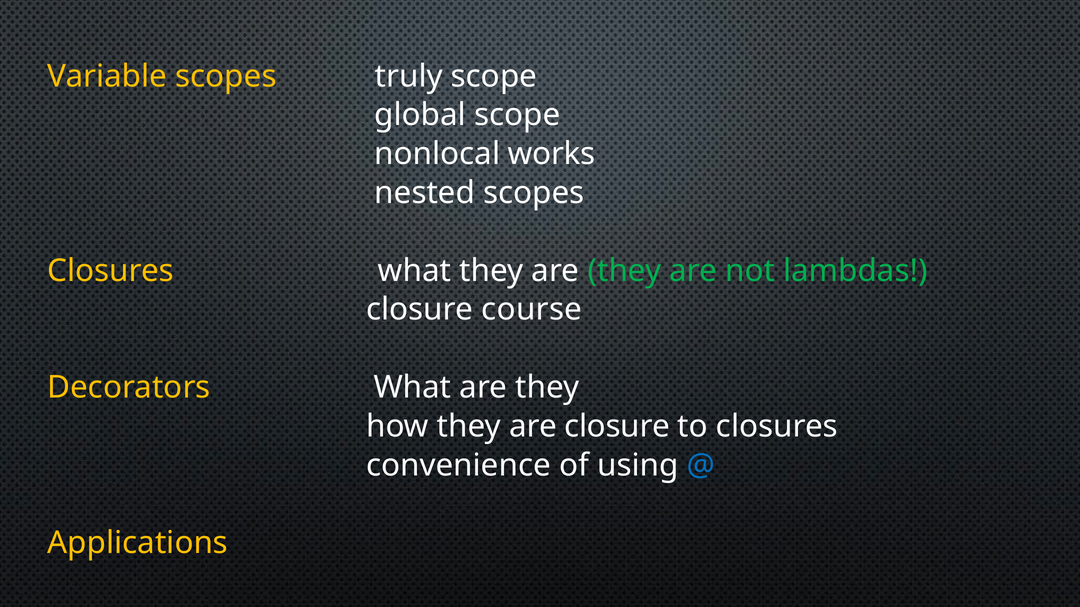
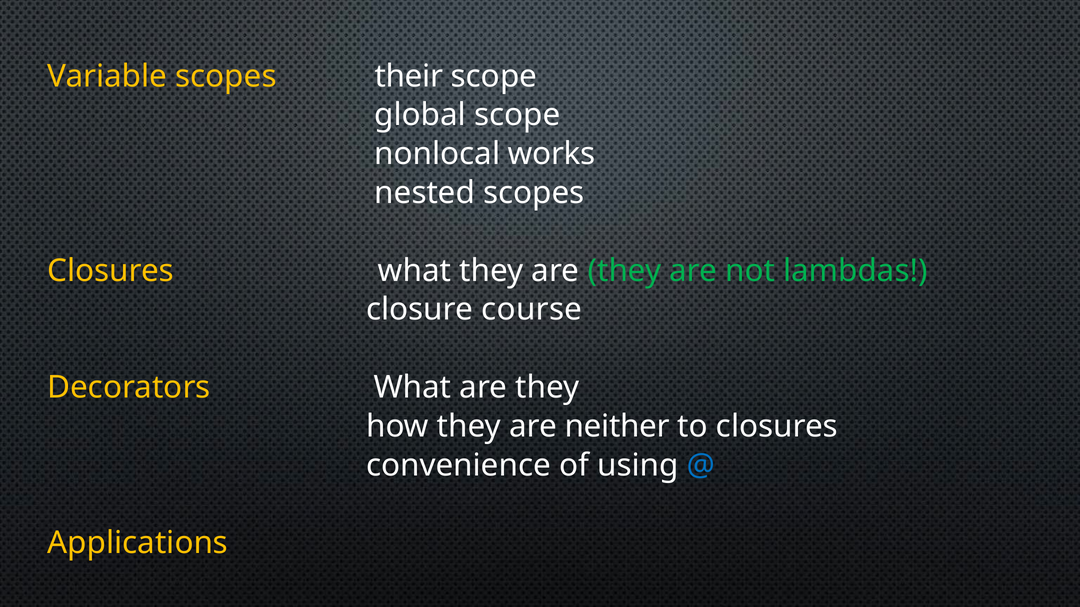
truly: truly -> their
are closure: closure -> neither
